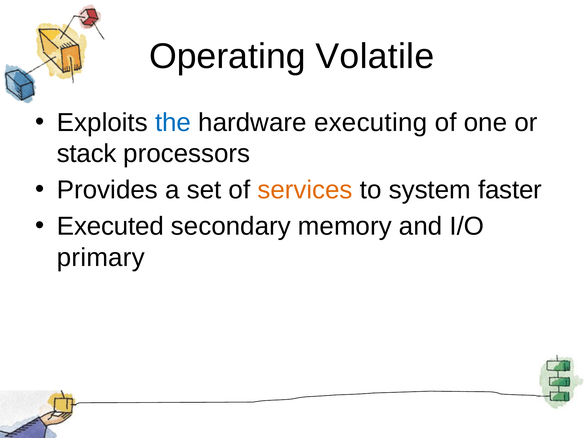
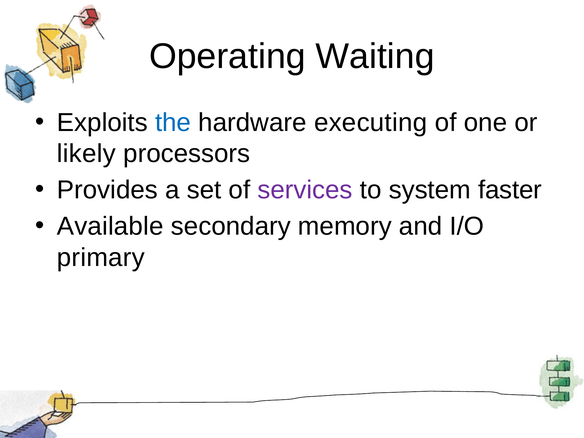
Volatile: Volatile -> Waiting
stack: stack -> likely
services colour: orange -> purple
Executed: Executed -> Available
